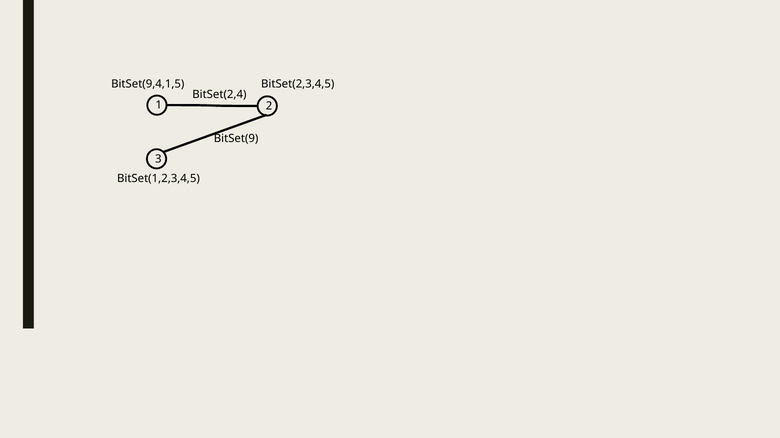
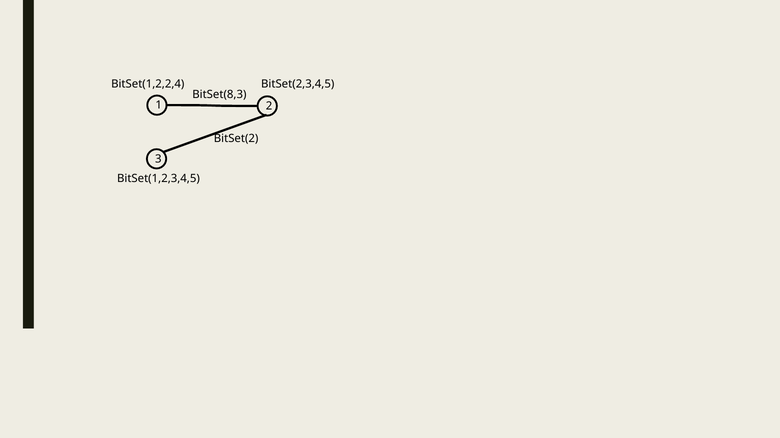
BitSet(9,4,1,5: BitSet(9,4,1,5 -> BitSet(1,2,2,4
BitSet(2,4: BitSet(2,4 -> BitSet(8,3
BitSet(9: BitSet(9 -> BitSet(2
